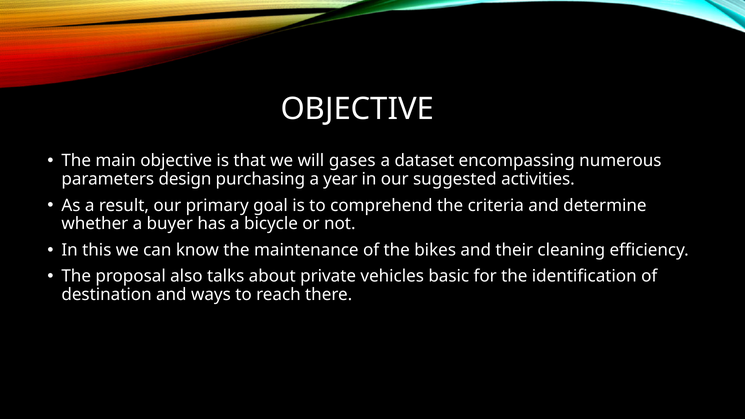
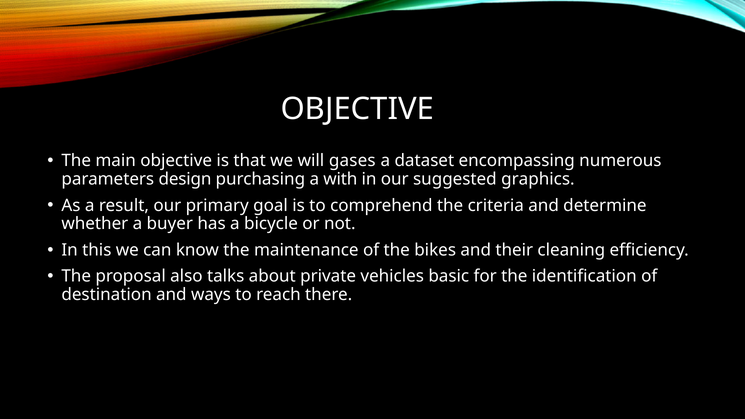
year: year -> with
activities: activities -> graphics
